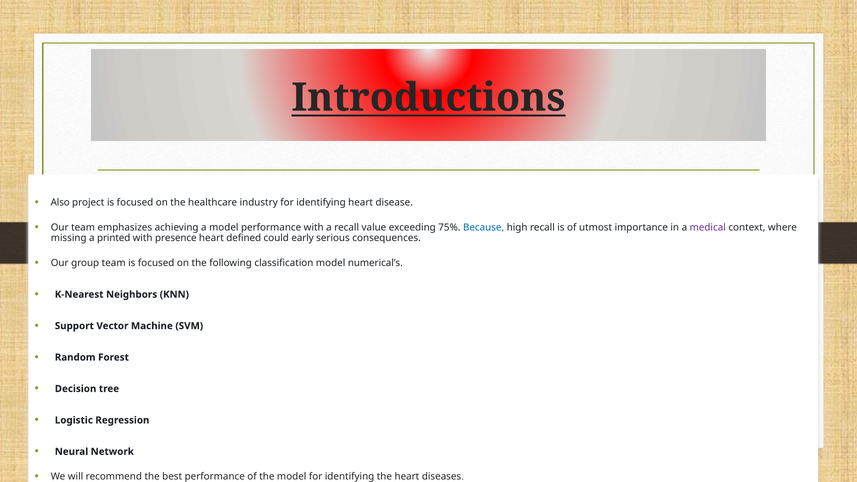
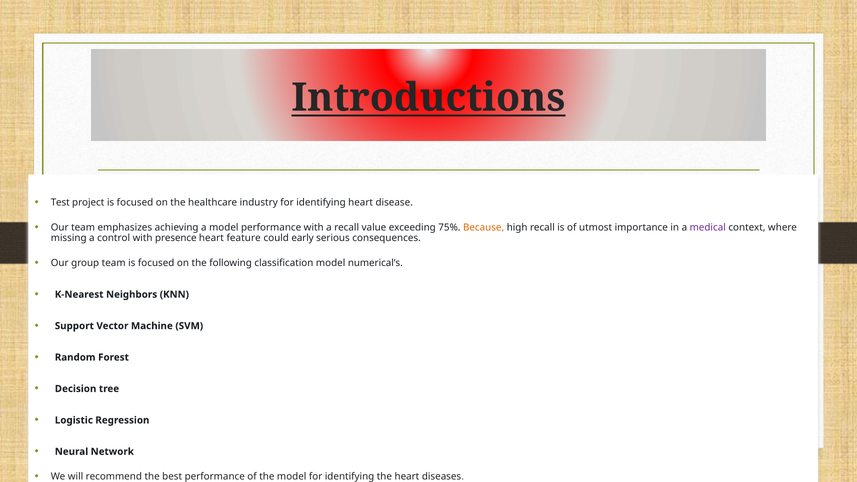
Also: Also -> Test
Because colour: blue -> orange
printed: printed -> control
defined: defined -> feature
